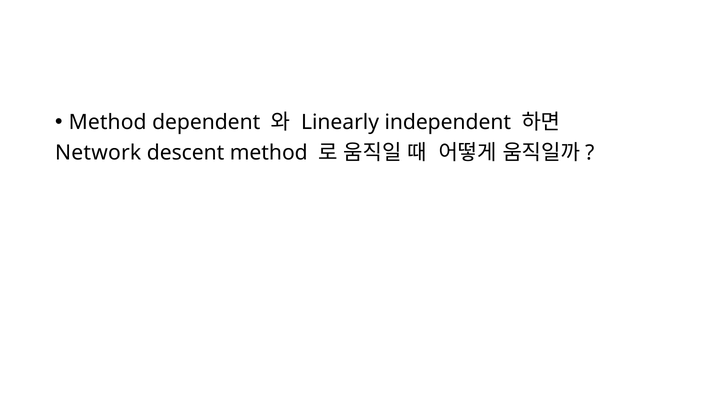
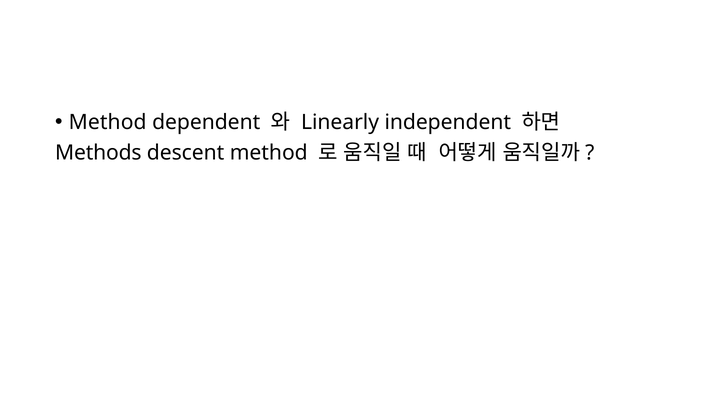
Network: Network -> Methods
